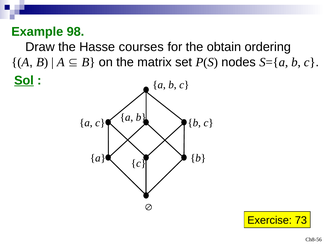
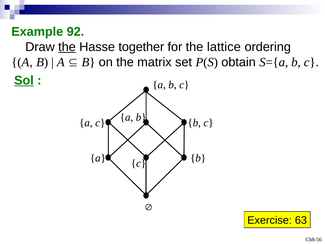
98: 98 -> 92
the at (67, 47) underline: none -> present
courses: courses -> together
obtain: obtain -> lattice
nodes: nodes -> obtain
73: 73 -> 63
